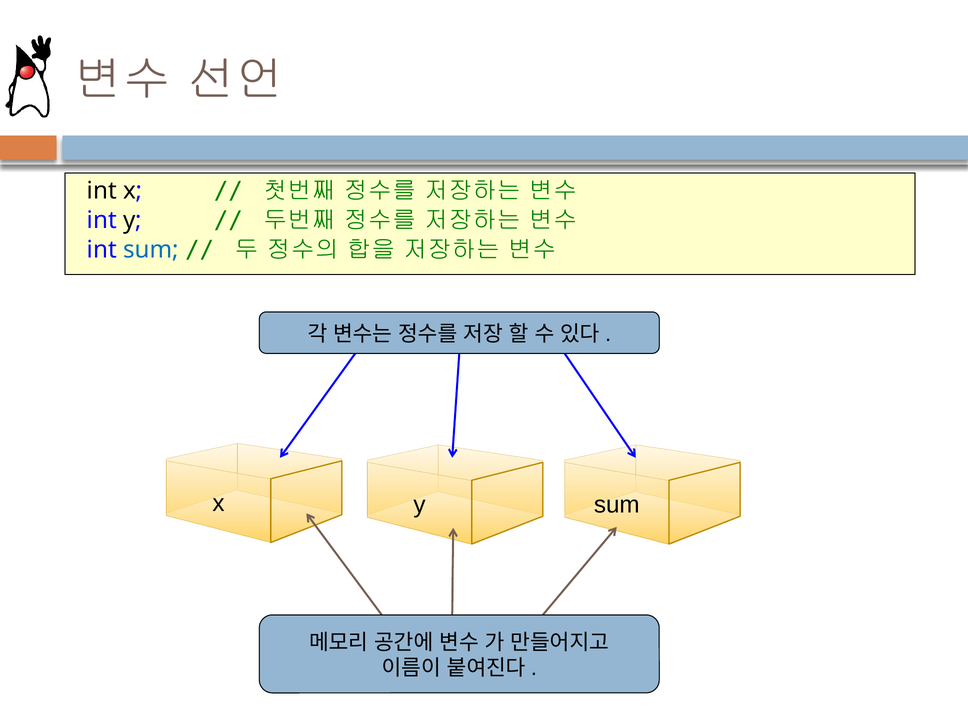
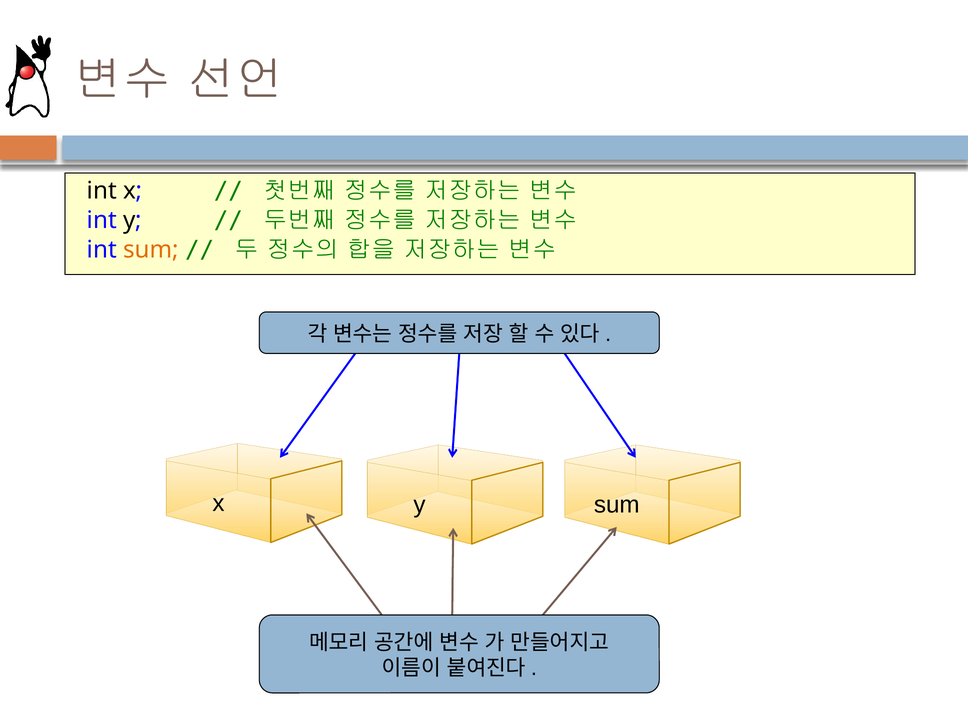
sum at (151, 250) colour: blue -> orange
